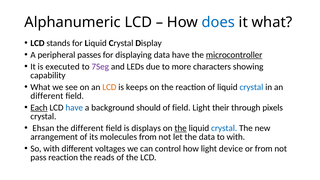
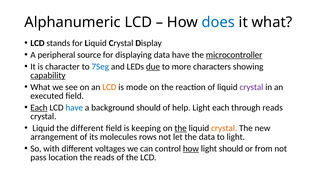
passes: passes -> source
executed: executed -> character
7Seg colour: purple -> blue
due underline: none -> present
capability underline: none -> present
keeps: keeps -> mode
crystal at (251, 87) colour: blue -> purple
different at (47, 96): different -> executed
of field: field -> help
Light their: their -> each
through pixels: pixels -> reads
Ehsan at (43, 128): Ehsan -> Liquid
displays: displays -> keeping
crystal at (224, 128) colour: blue -> orange
molecules from: from -> rows
to with: with -> light
how at (191, 149) underline: none -> present
light device: device -> should
pass reaction: reaction -> location
